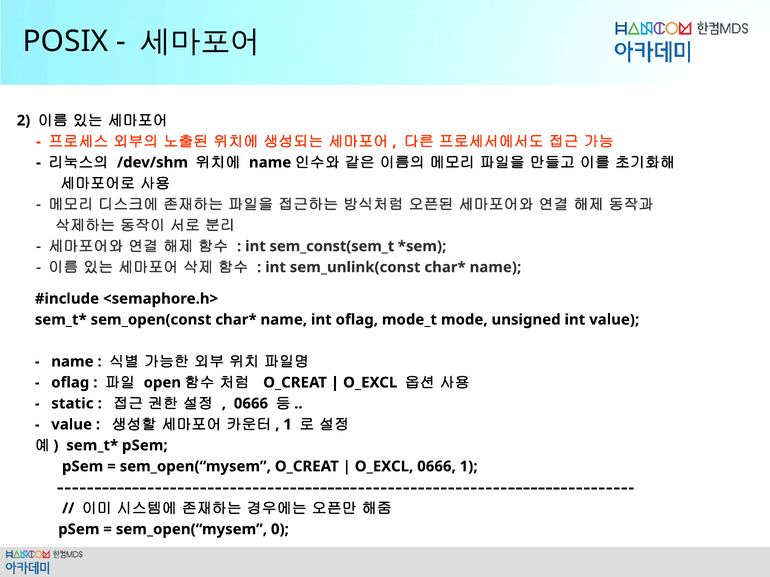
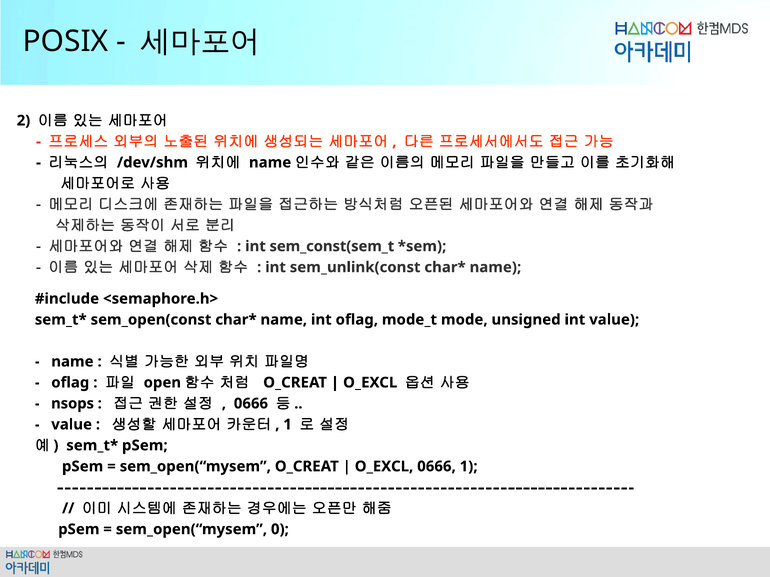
static: static -> nsops
